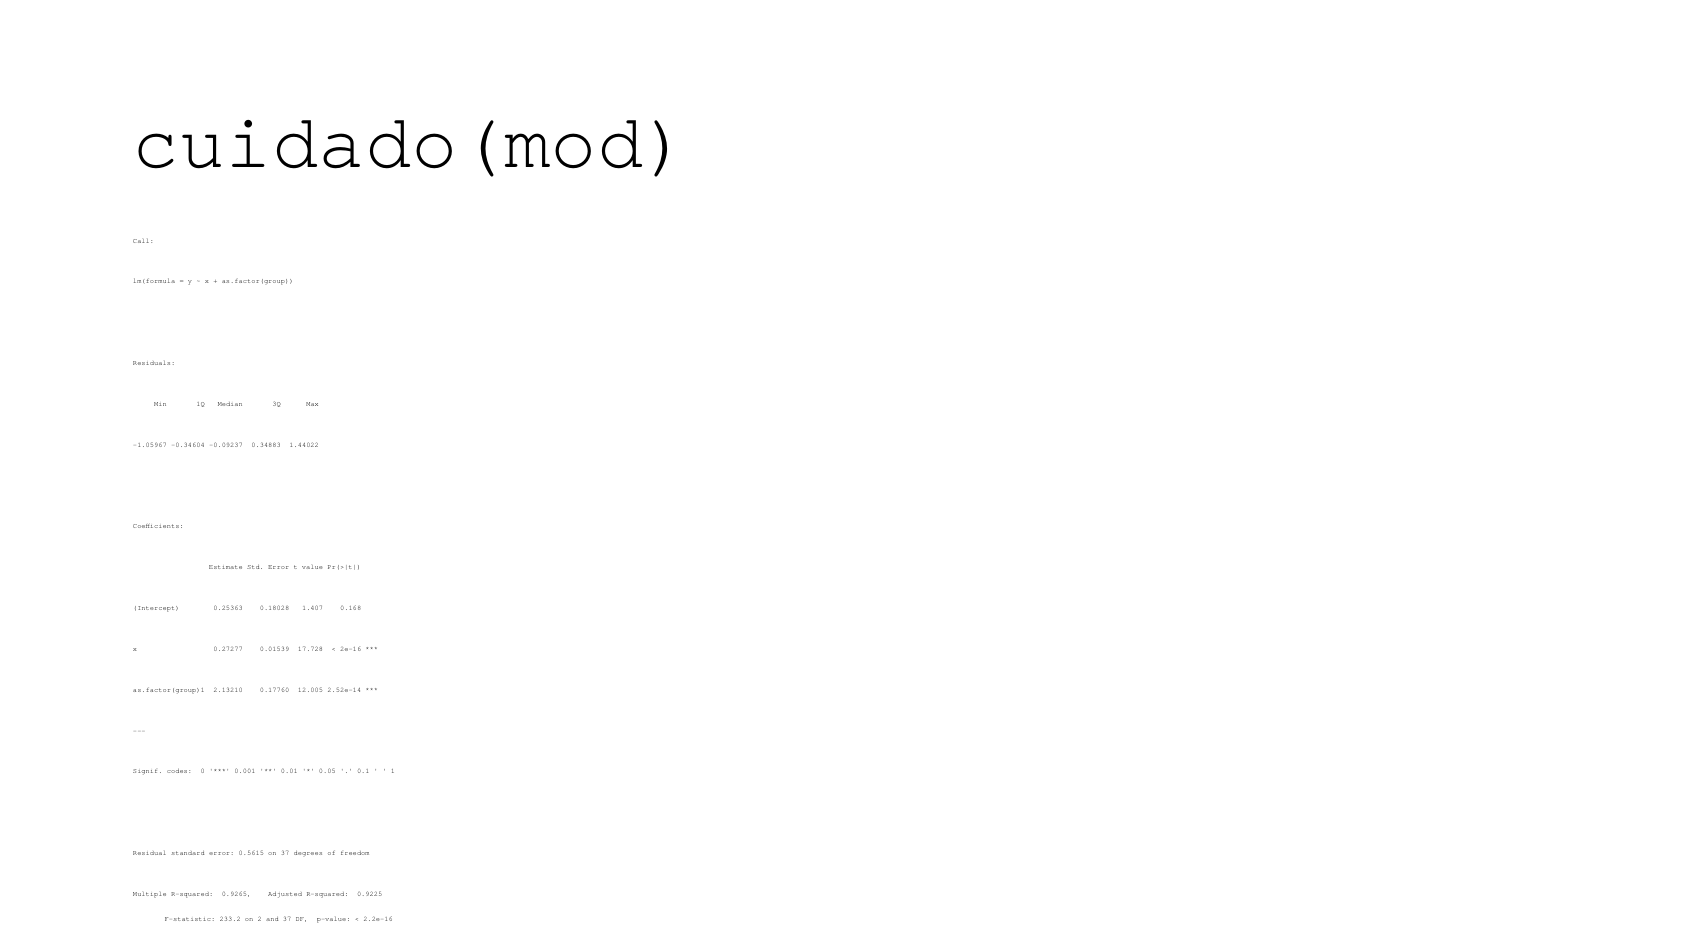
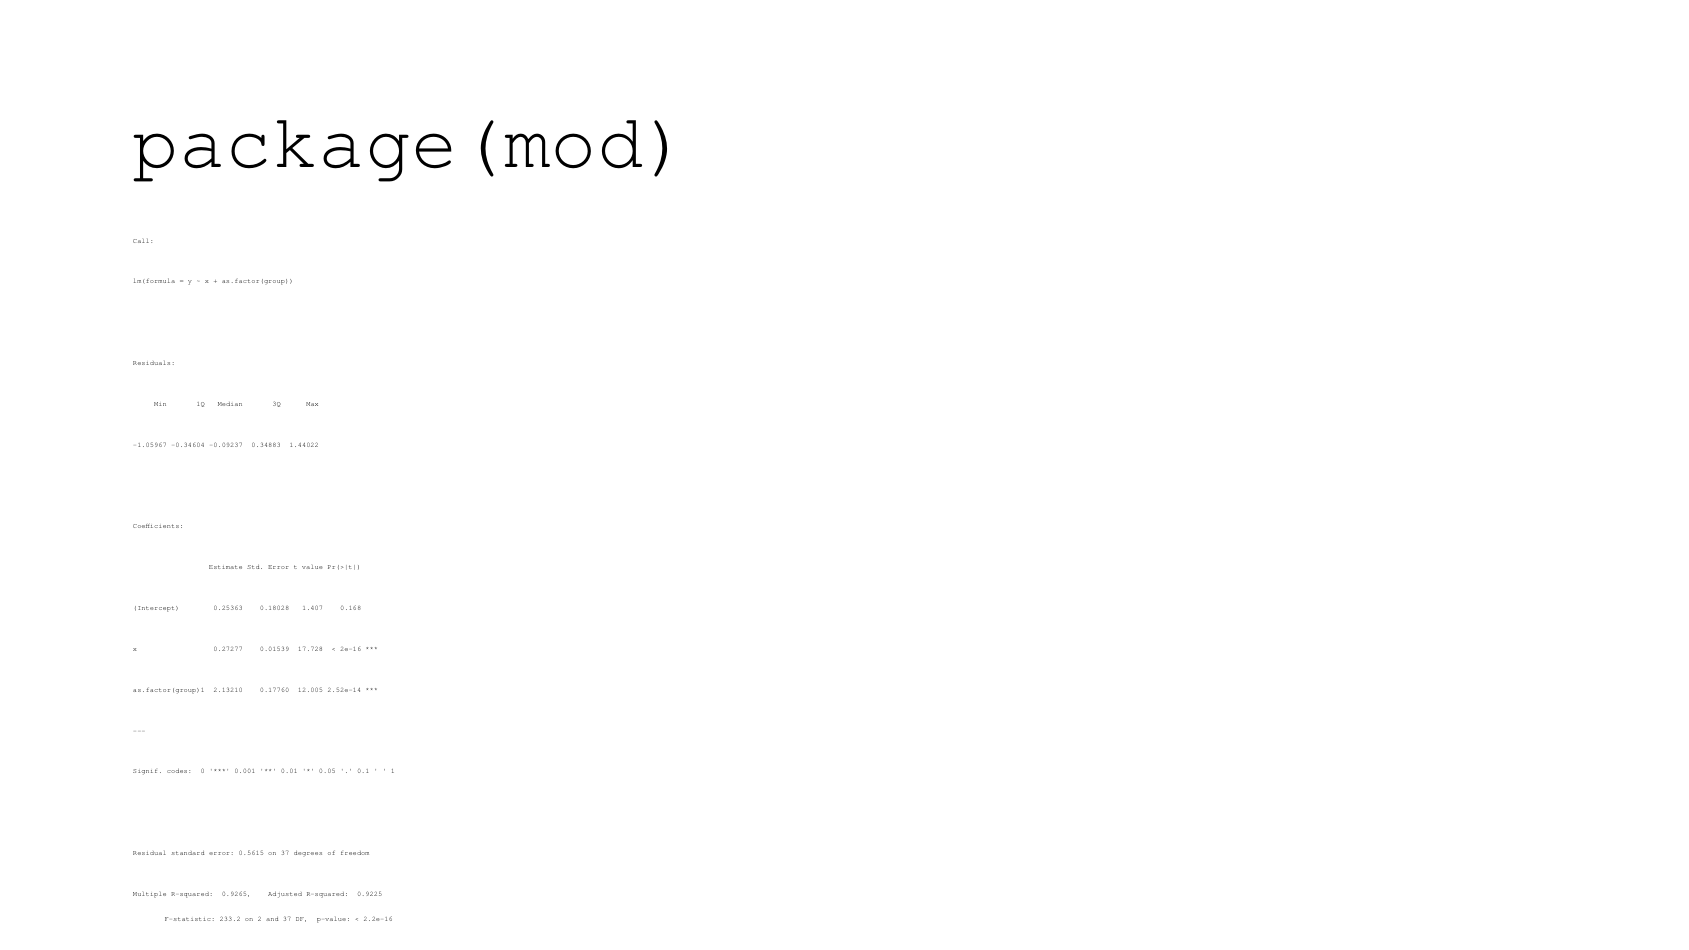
cuidado(mod: cuidado(mod -> package(mod
